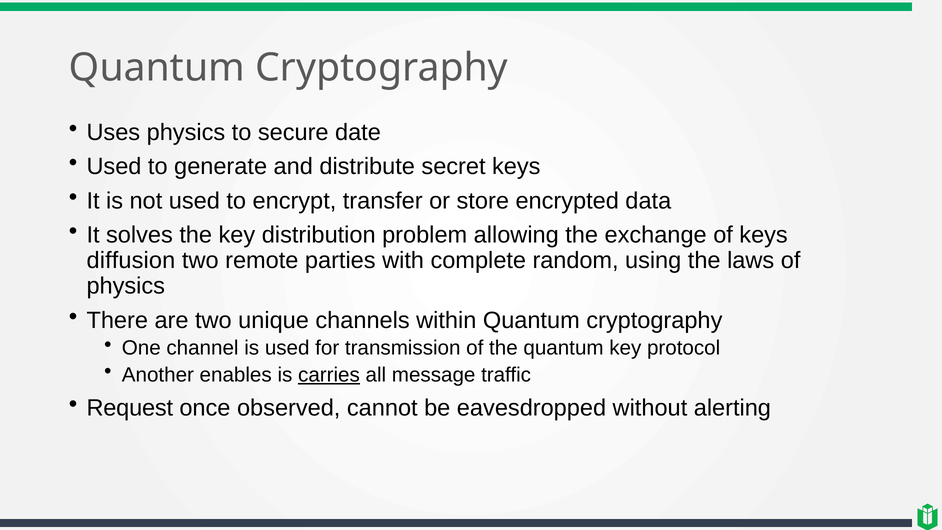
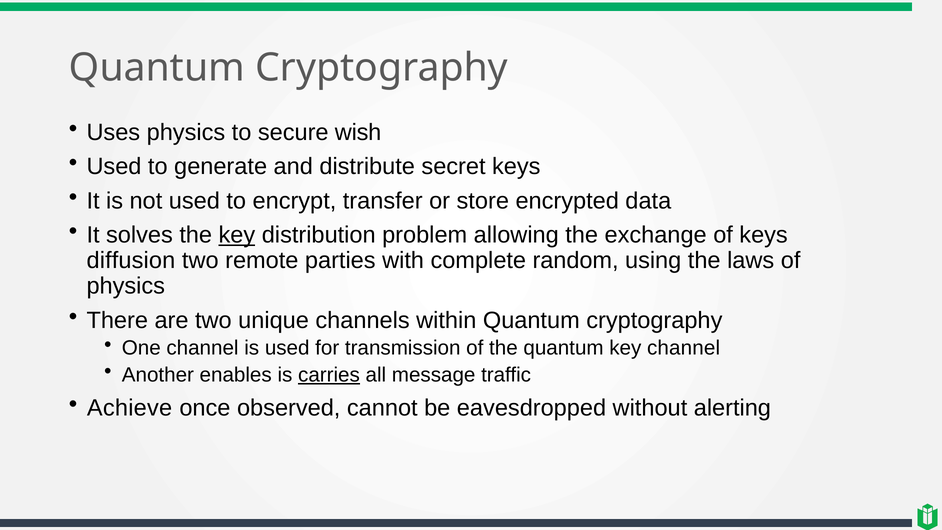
date: date -> wish
key at (237, 235) underline: none -> present
key protocol: protocol -> channel
Request: Request -> Achieve
